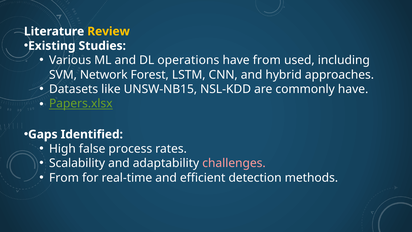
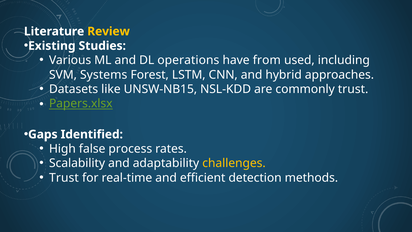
Network: Network -> Systems
commonly have: have -> trust
challenges colour: pink -> yellow
From at (64, 178): From -> Trust
